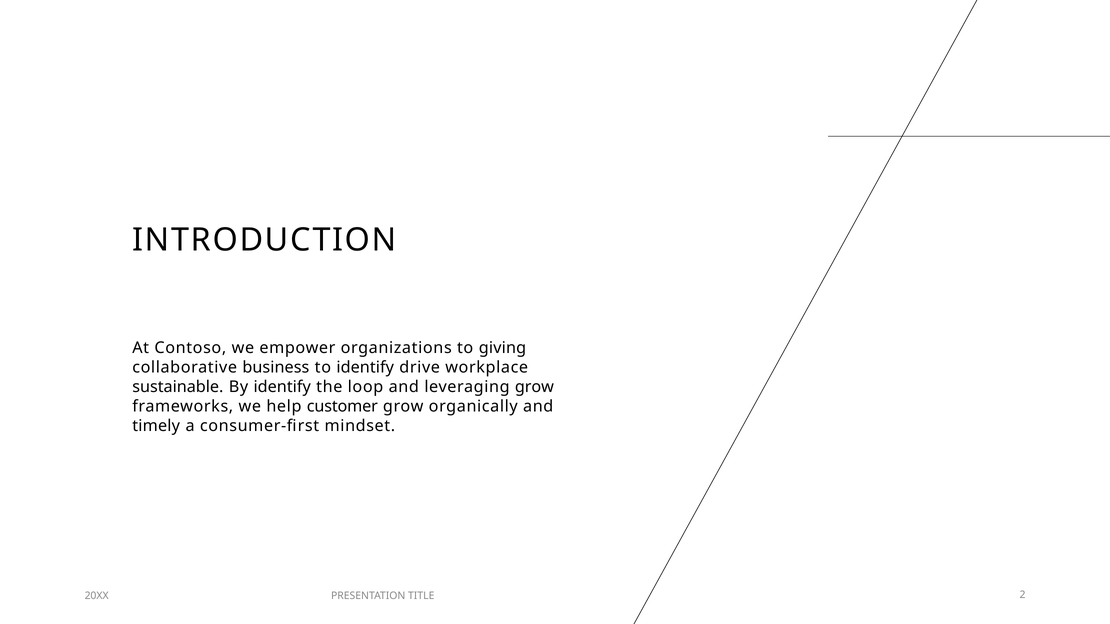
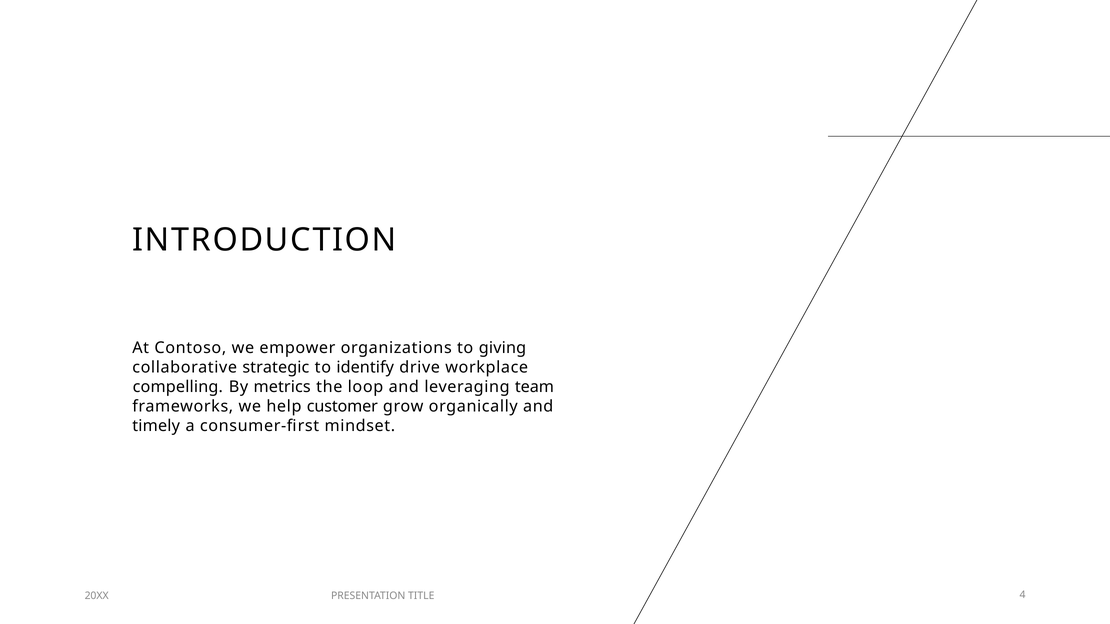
business: business -> strategic
sustainable: sustainable -> compelling
By identify: identify -> metrics
leveraging grow: grow -> team
2: 2 -> 4
